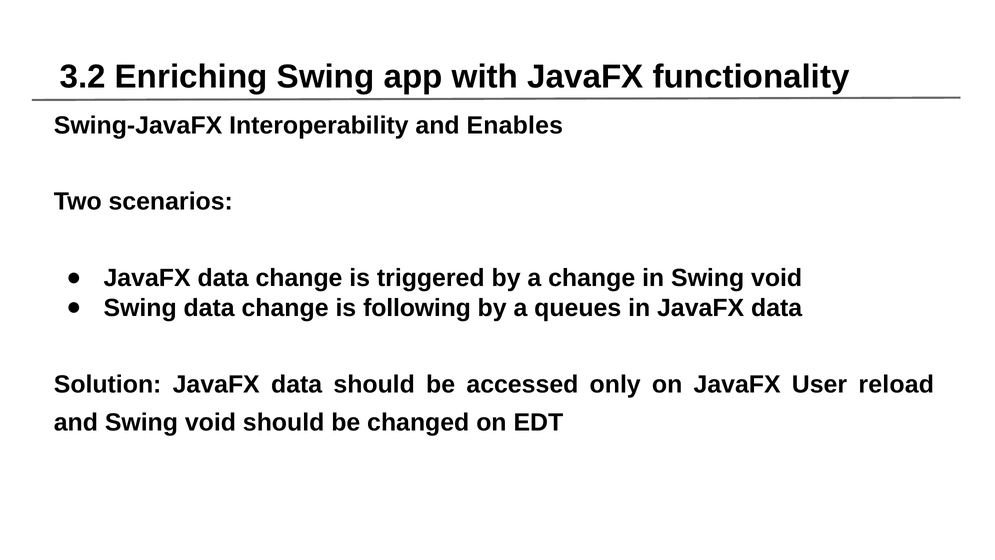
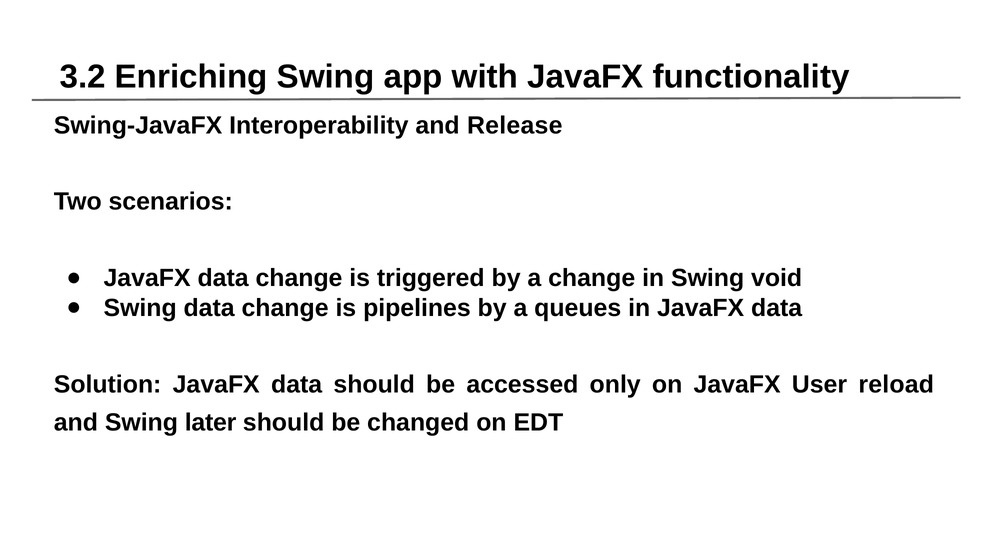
Enables: Enables -> Release
following: following -> pipelines
and Swing void: void -> later
